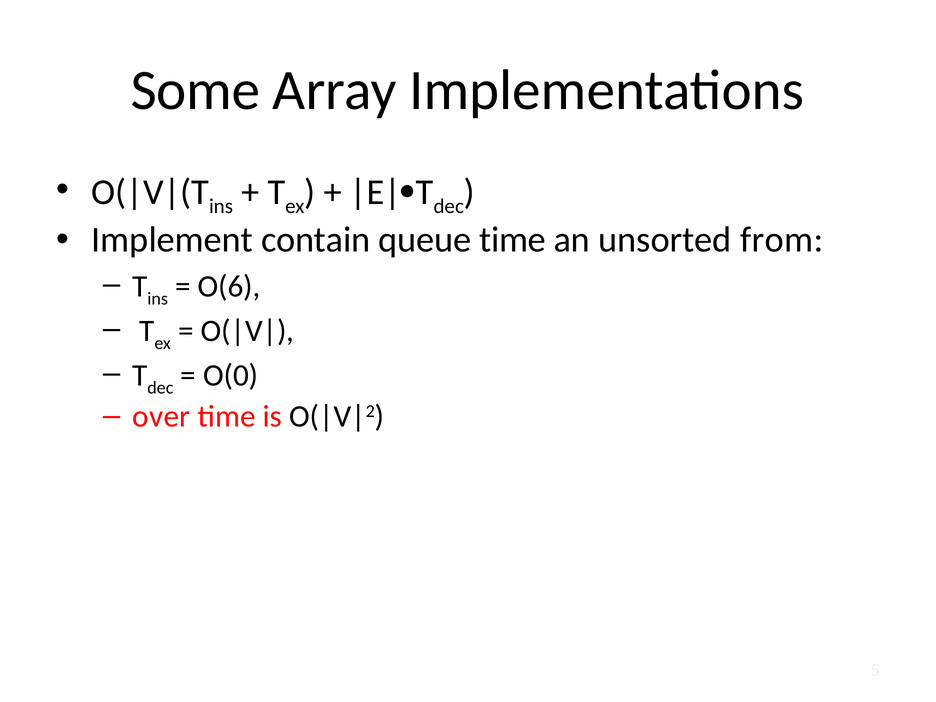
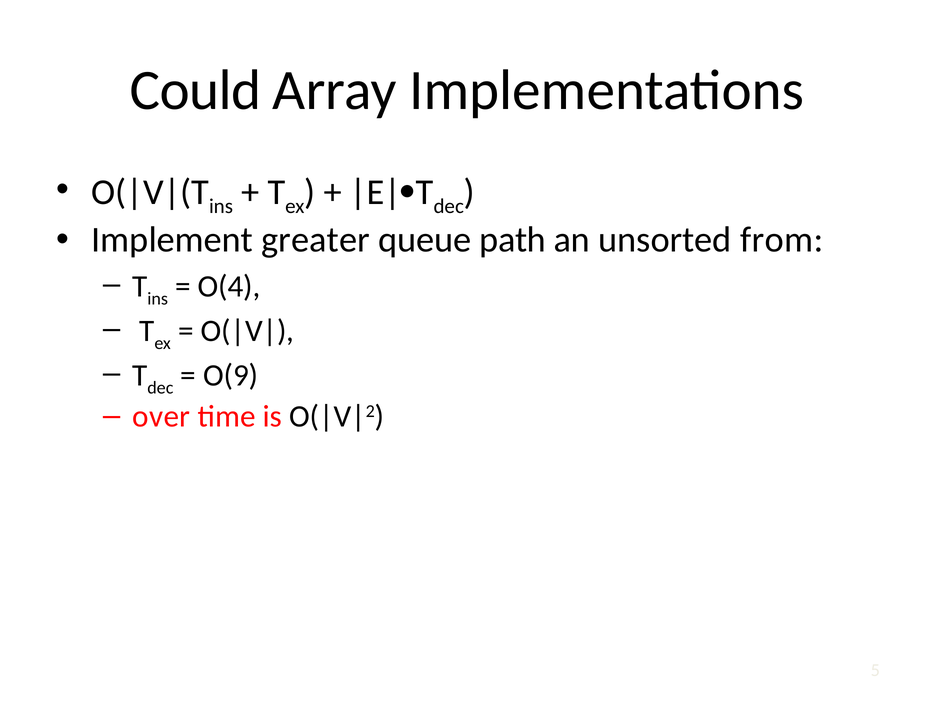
Some: Some -> Could
contain: contain -> greater
queue time: time -> path
O(6: O(6 -> O(4
O(0: O(0 -> O(9
